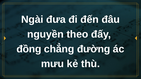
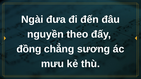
đường: đường -> sương
